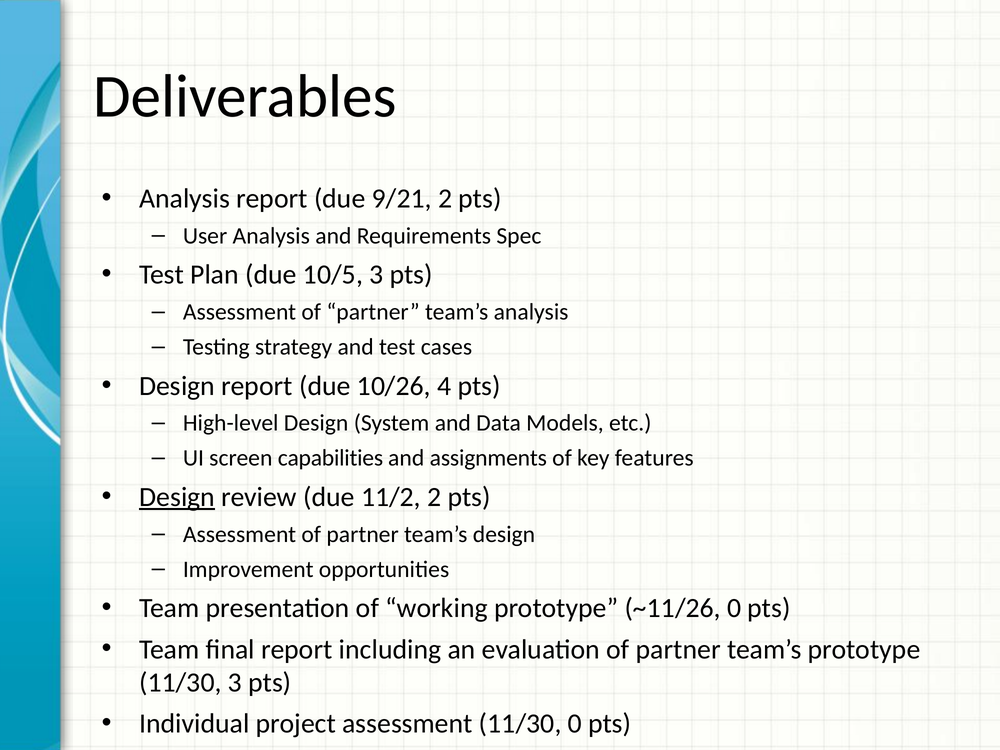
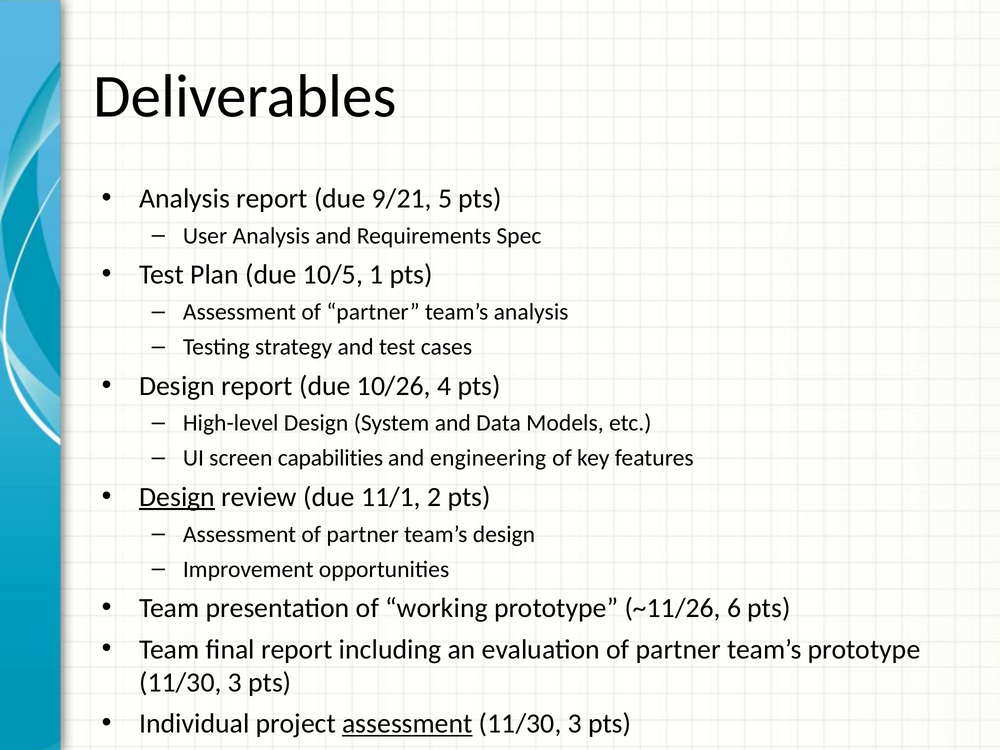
9/21 2: 2 -> 5
10/5 3: 3 -> 1
assignments: assignments -> engineering
11/2: 11/2 -> 11/1
~11/26 0: 0 -> 6
assessment at (407, 724) underline: none -> present
0 at (575, 724): 0 -> 3
